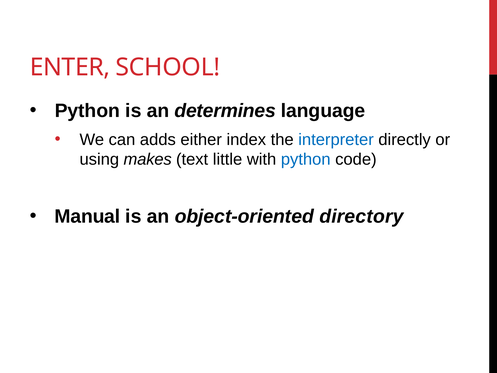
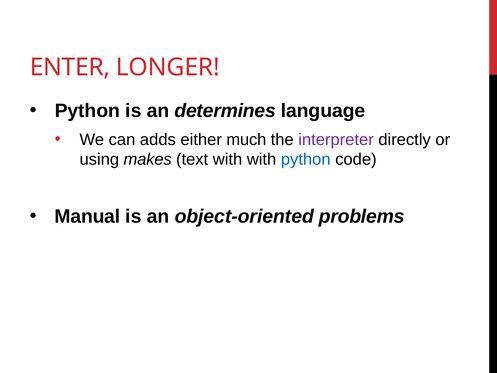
SCHOOL: SCHOOL -> LONGER
index: index -> much
interpreter colour: blue -> purple
text little: little -> with
directory: directory -> problems
